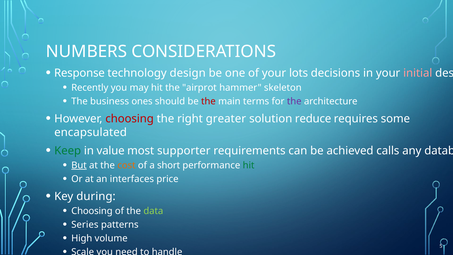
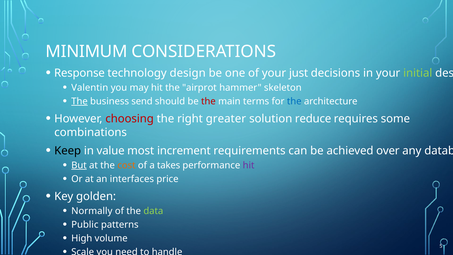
NUMBERS: NUMBERS -> MINIMUM
lots: lots -> just
initial colour: pink -> light green
Recently: Recently -> Valentin
The at (80, 101) underline: none -> present
ones: ones -> send
the at (294, 101) colour: purple -> blue
encapsulated: encapsulated -> combinations
Keep colour: green -> black
supporter: supporter -> increment
calls: calls -> over
short: short -> takes
hit at (249, 165) colour: green -> purple
during: during -> golden
Choosing at (92, 211): Choosing -> Normally
Series: Series -> Public
